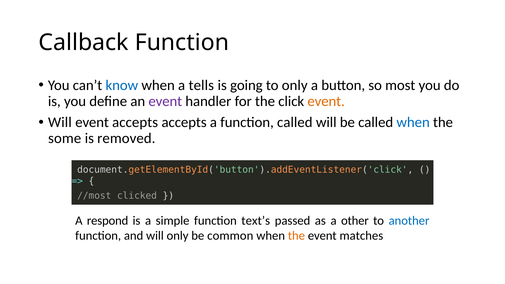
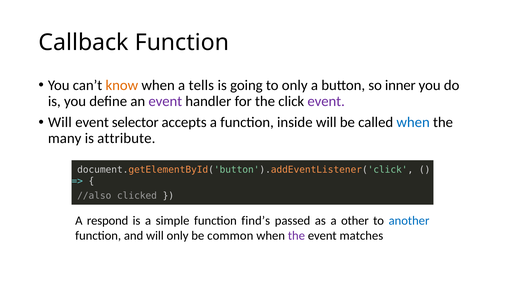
know colour: blue -> orange
most: most -> inner
event at (326, 101) colour: orange -> purple
event accepts: accepts -> selector
function called: called -> inside
some: some -> many
removed: removed -> attribute
//most: //most -> //also
text’s: text’s -> find’s
the at (296, 236) colour: orange -> purple
